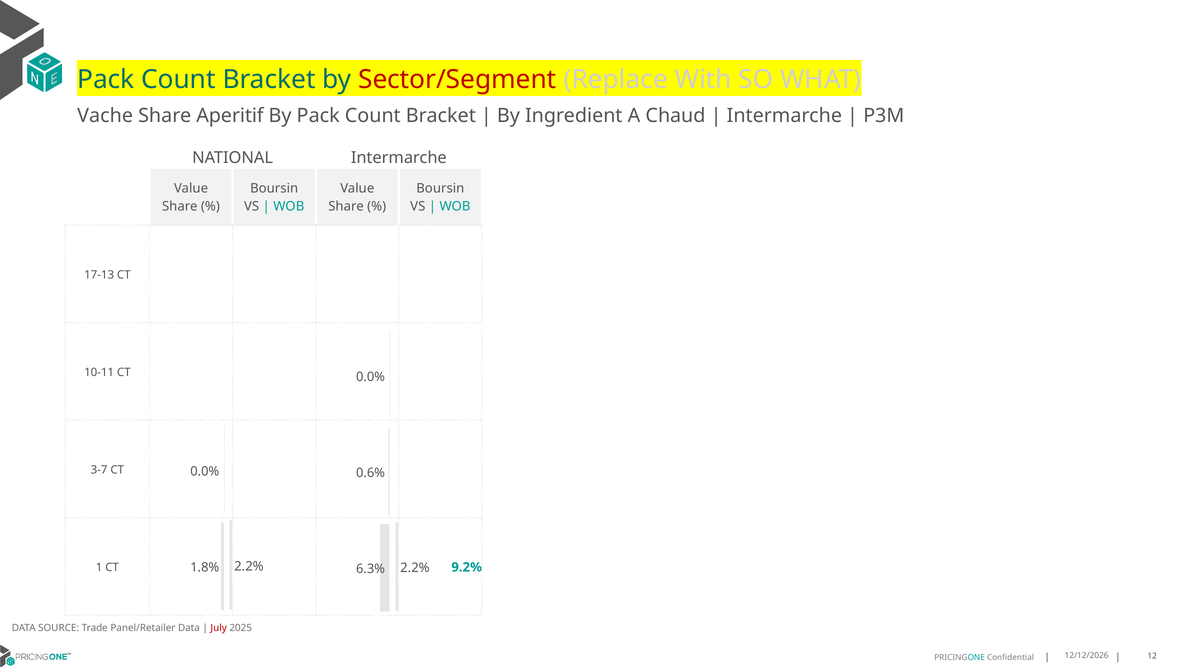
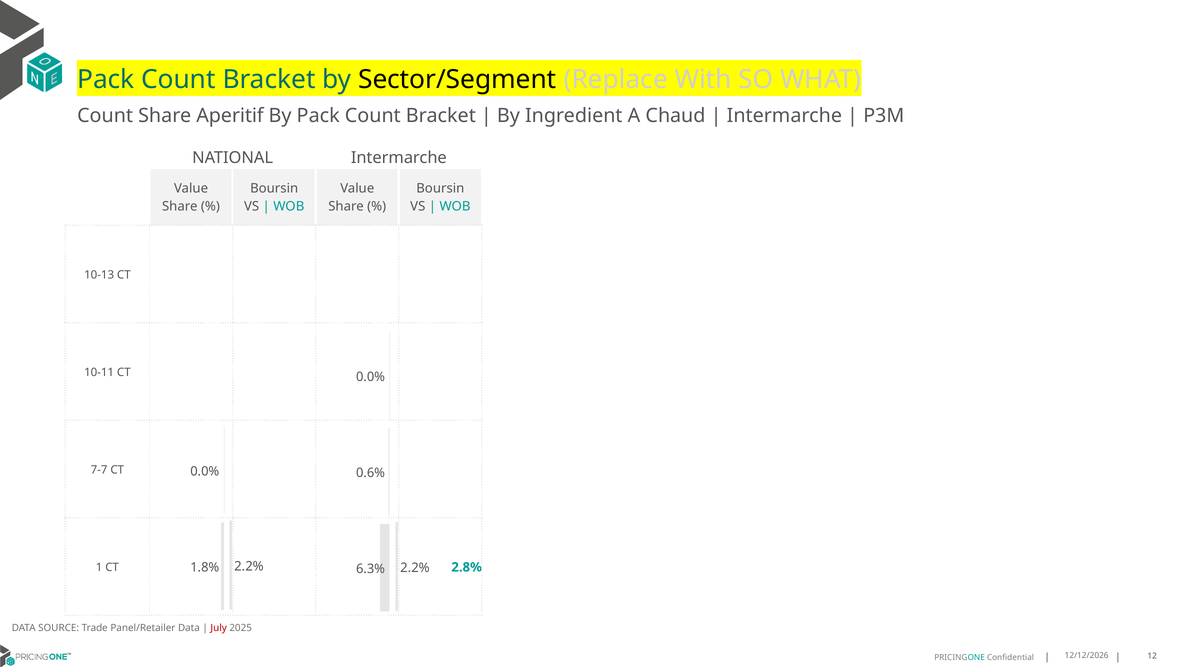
Sector/Segment colour: red -> black
Vache at (105, 116): Vache -> Count
17-13: 17-13 -> 10-13
3-7: 3-7 -> 7-7
9.2%: 9.2% -> 2.8%
